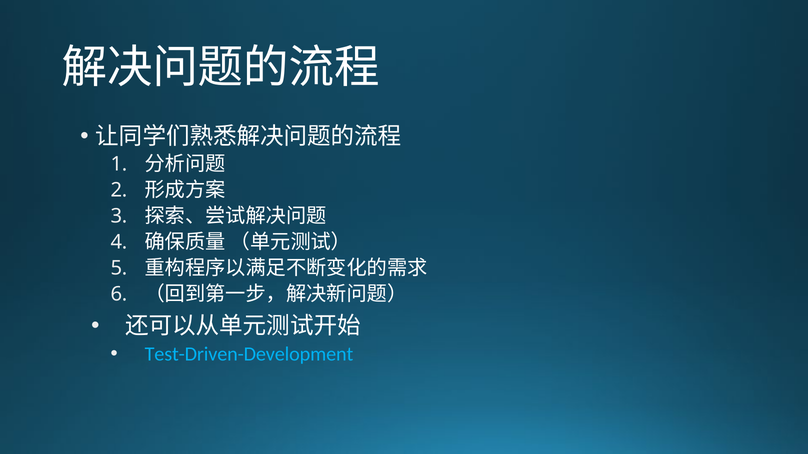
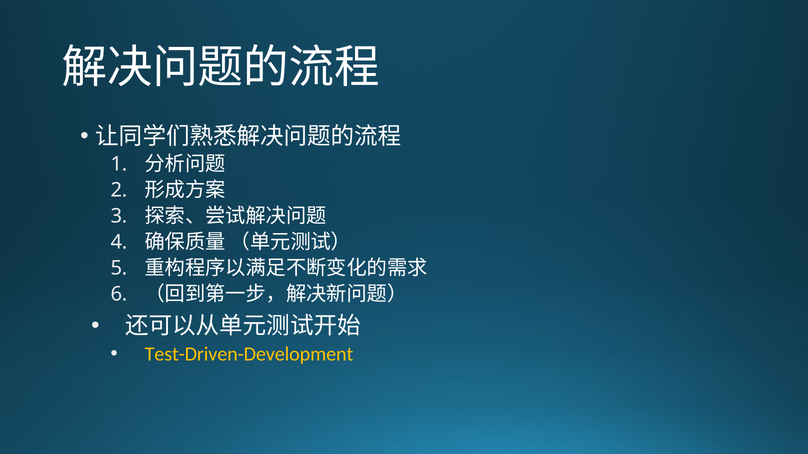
Test-Driven-Development colour: light blue -> yellow
